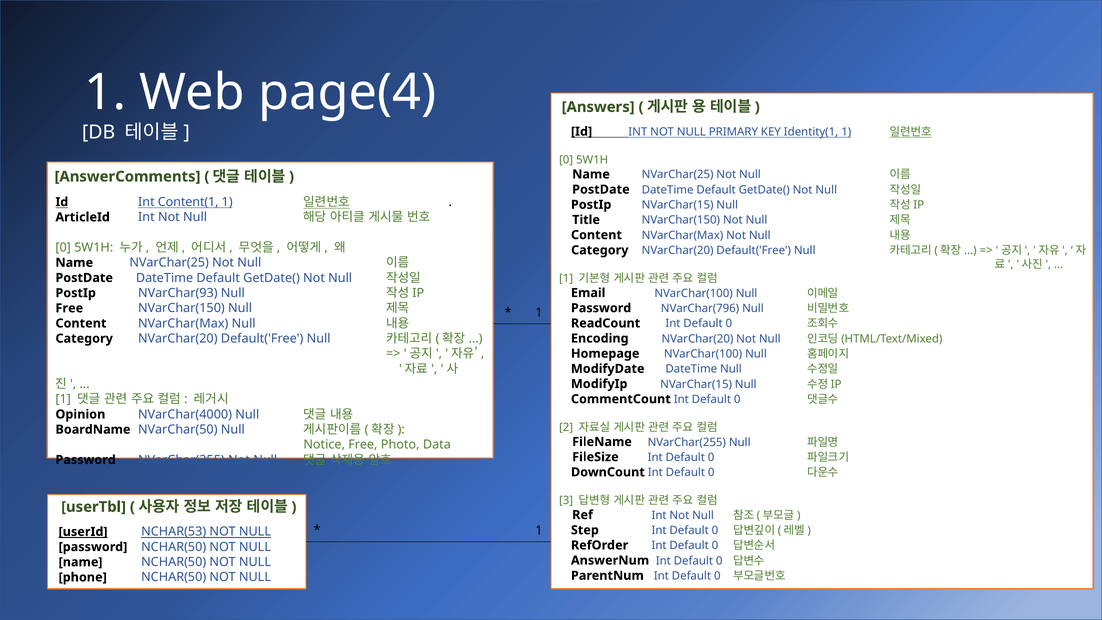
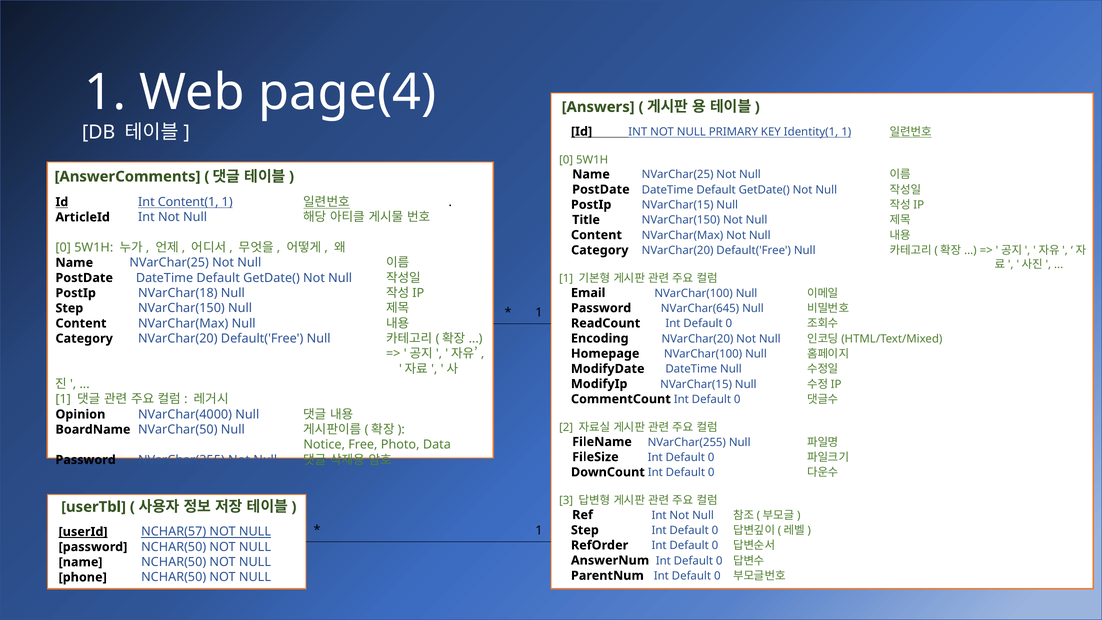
NVarChar(93: NVarChar(93 -> NVarChar(18
NVarChar(796: NVarChar(796 -> NVarChar(645
Free at (69, 308): Free -> Step
NCHAR(53: NCHAR(53 -> NCHAR(57
